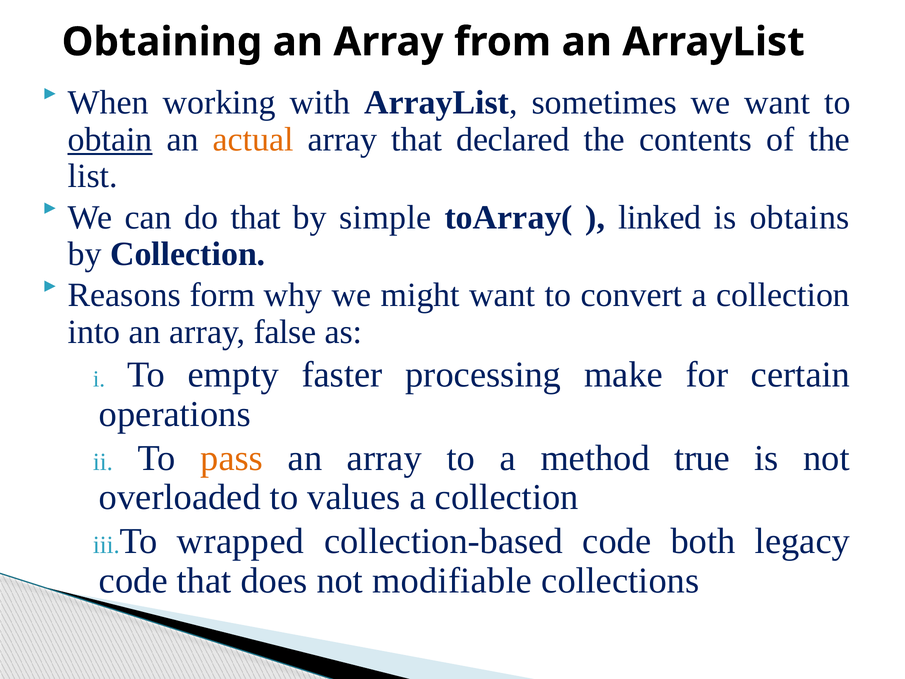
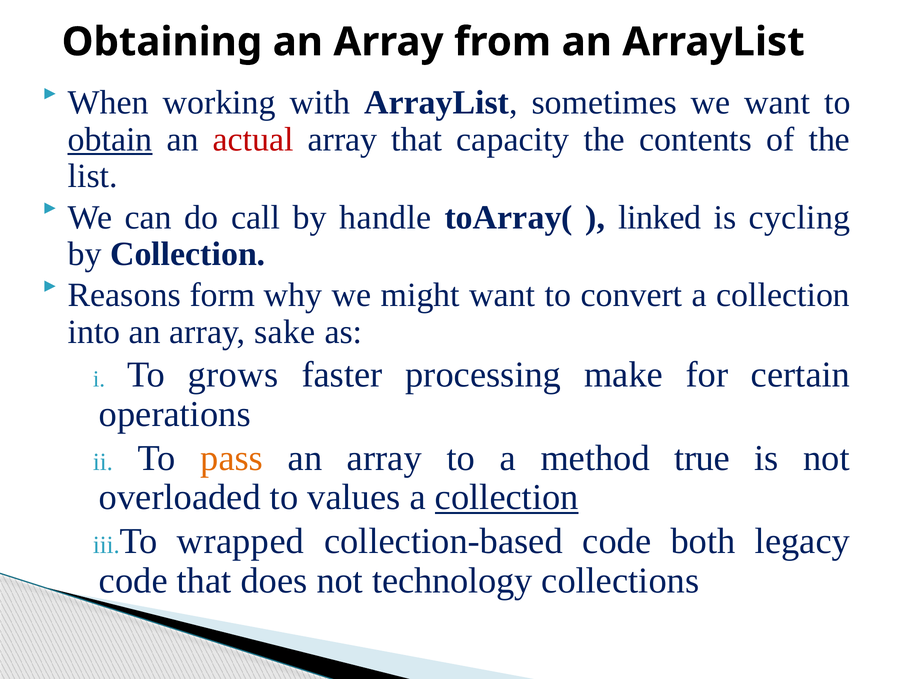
actual colour: orange -> red
declared: declared -> capacity
do that: that -> call
simple: simple -> handle
obtains: obtains -> cycling
false: false -> sake
empty: empty -> grows
collection at (507, 497) underline: none -> present
modifiable: modifiable -> technology
